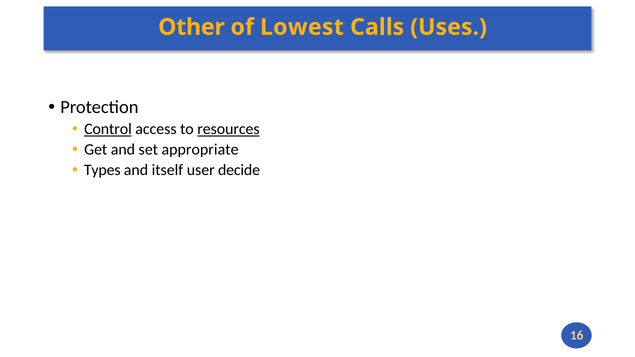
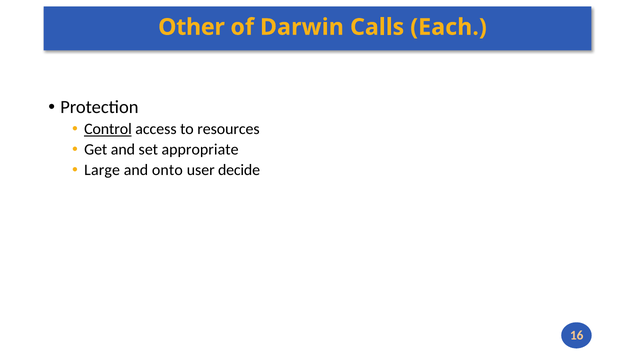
Lowest: Lowest -> Darwin
Uses: Uses -> Each
resources underline: present -> none
Types: Types -> Large
itself: itself -> onto
